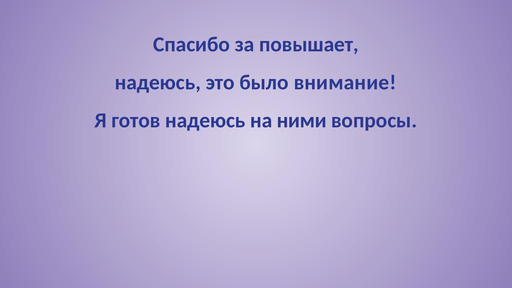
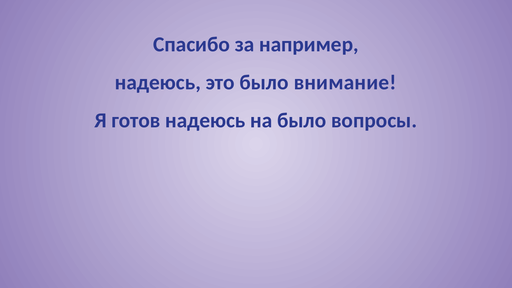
повышает: повышает -> например
на ними: ними -> было
